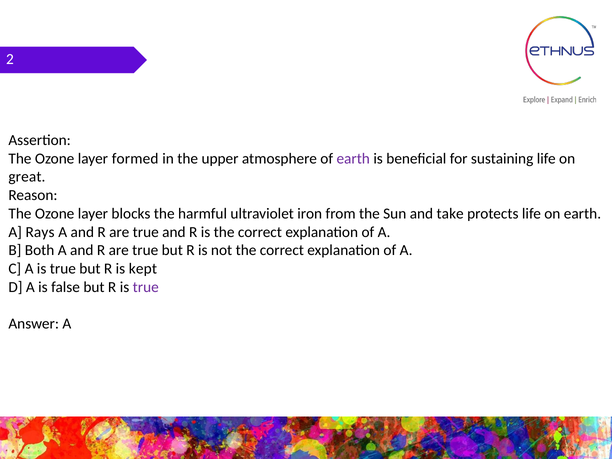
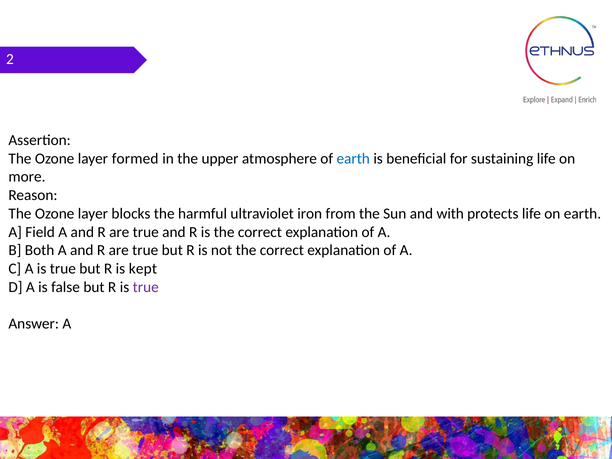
earth at (353, 159) colour: purple -> blue
great: great -> more
take: take -> with
Rays: Rays -> Field
